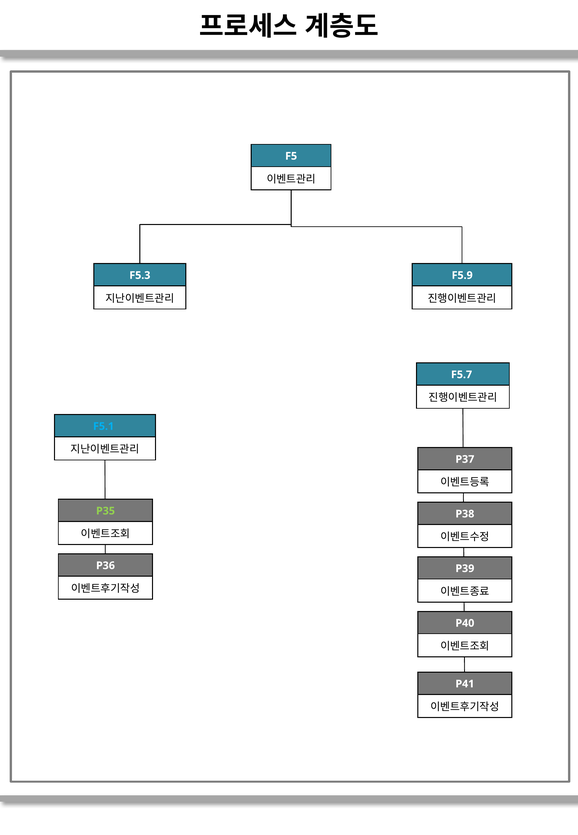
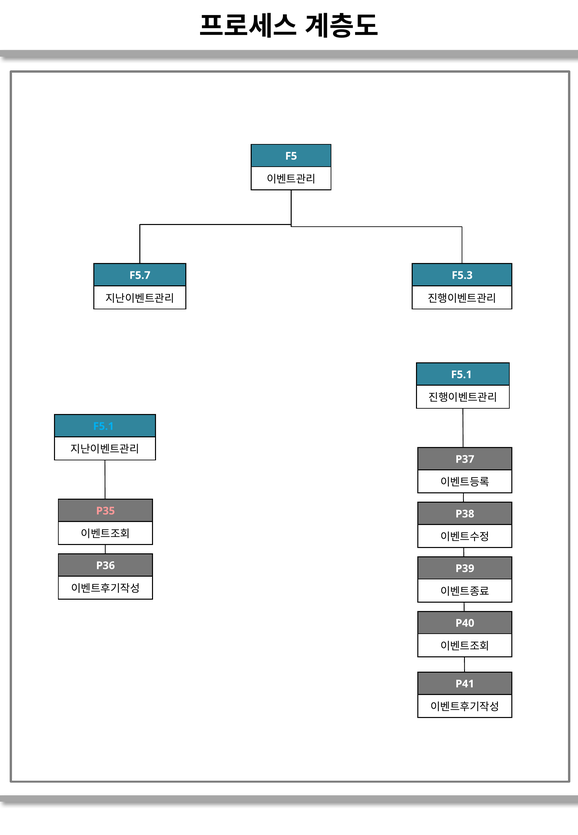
F5.3: F5.3 -> F5.7
F5.9: F5.9 -> F5.3
F5.7 at (462, 375): F5.7 -> F5.1
P35 colour: light green -> pink
